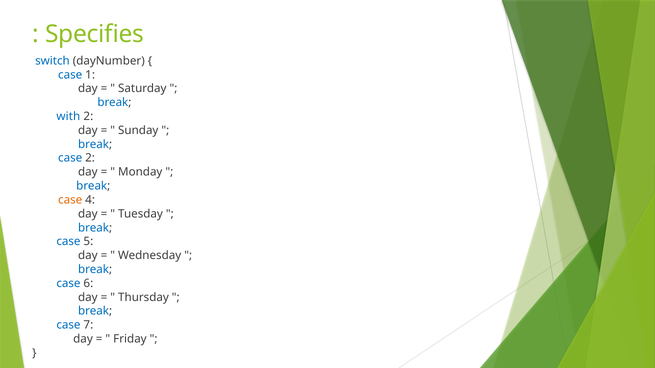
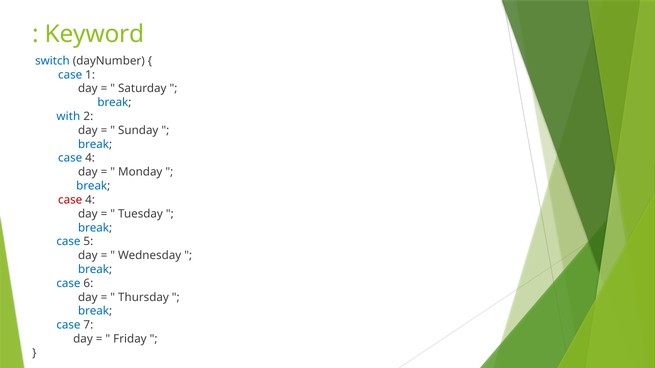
Specifies: Specifies -> Keyword
2 at (90, 158): 2 -> 4
case at (70, 200) colour: orange -> red
